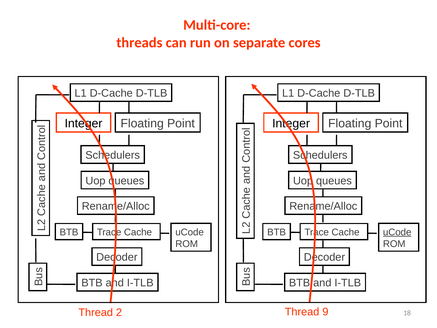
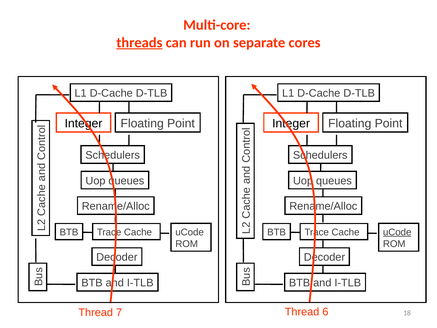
threads underline: none -> present
Thread 2: 2 -> 7
9: 9 -> 6
